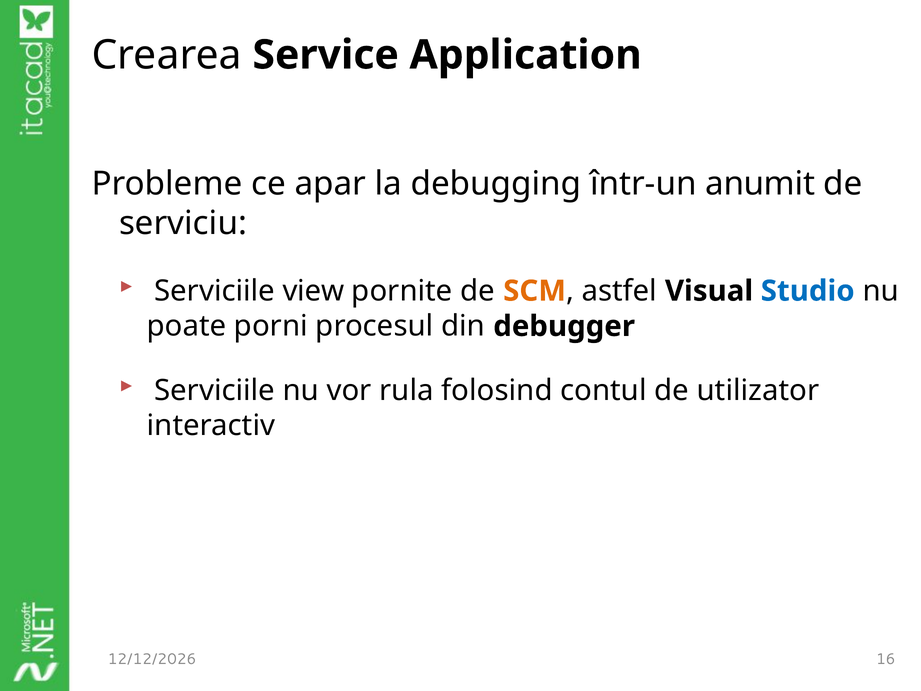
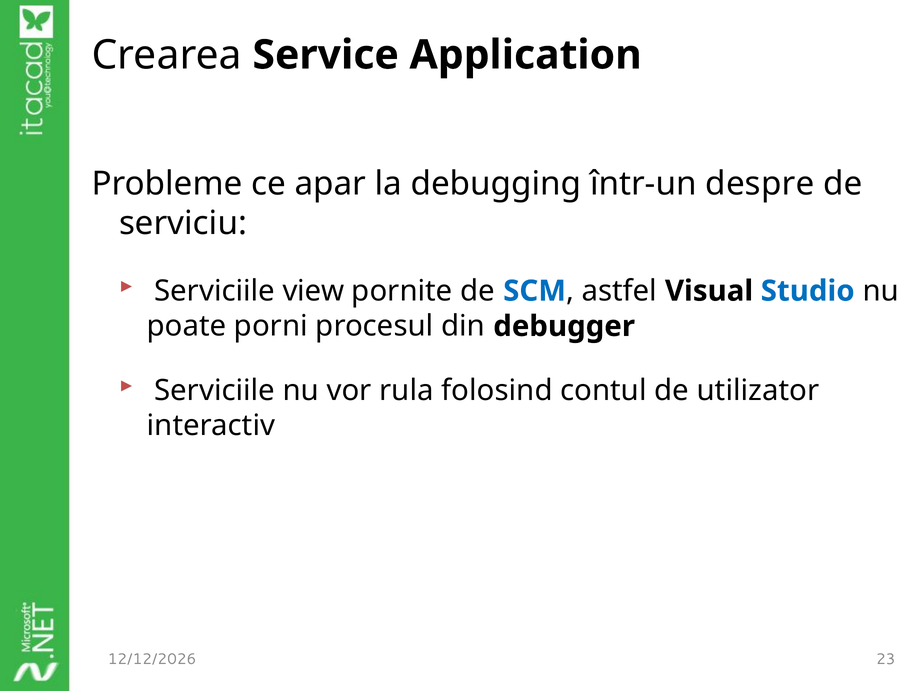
anumit: anumit -> despre
SCM colour: orange -> blue
16: 16 -> 23
